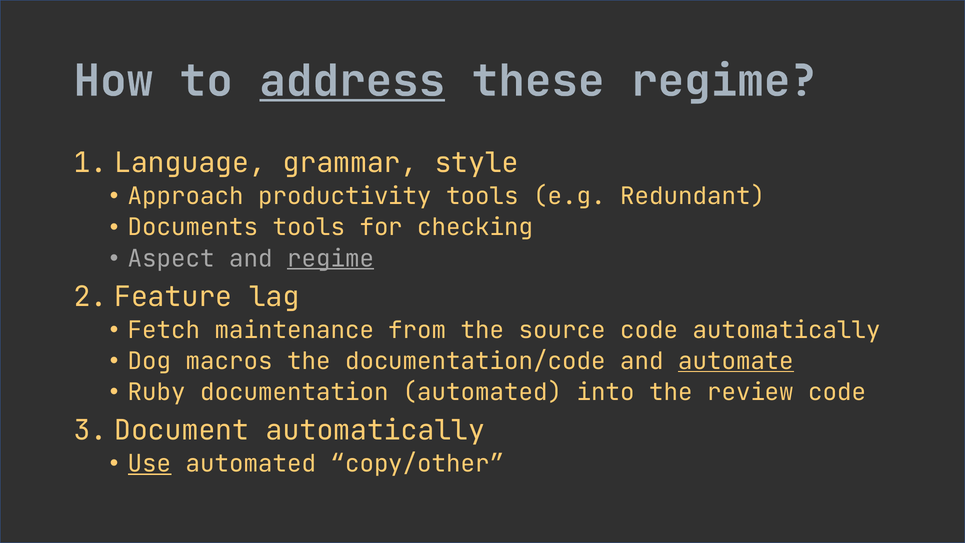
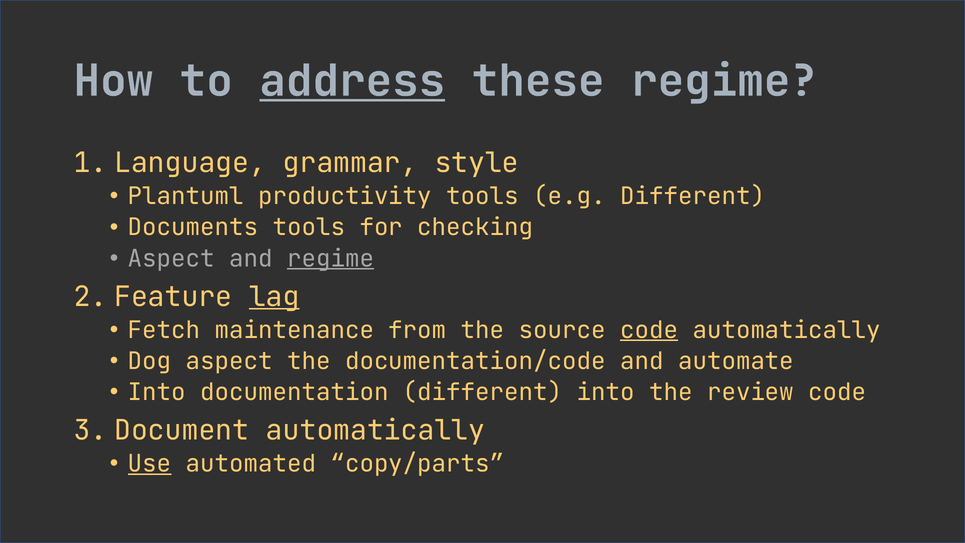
Approach: Approach -> Plantuml
e.g Redundant: Redundant -> Different
lag underline: none -> present
code at (649, 330) underline: none -> present
Dog macros: macros -> aspect
automate underline: present -> none
Ruby at (157, 392): Ruby -> Into
documentation automated: automated -> different
copy/other: copy/other -> copy/parts
